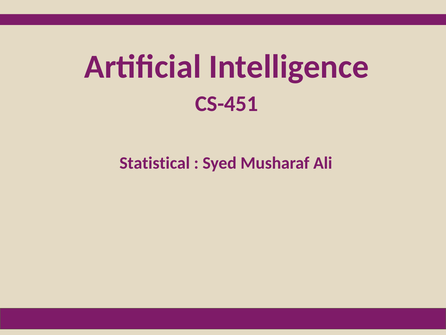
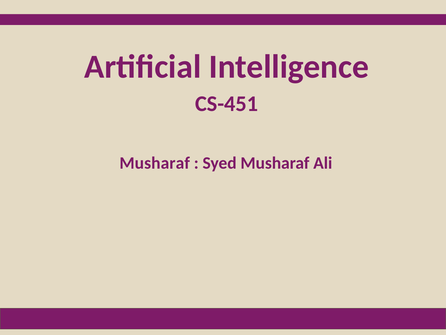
Statistical at (155, 163): Statistical -> Musharaf
